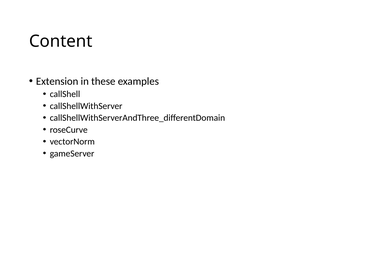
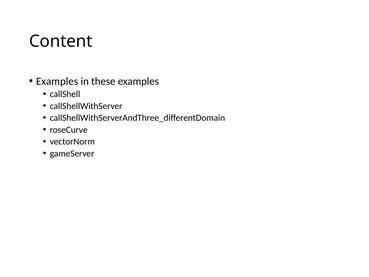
Extension at (57, 81): Extension -> Examples
